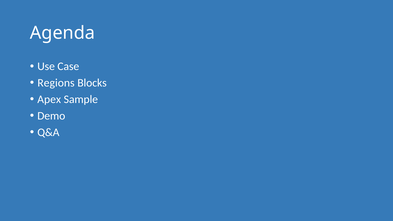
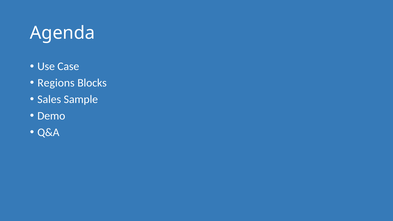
Apex: Apex -> Sales
